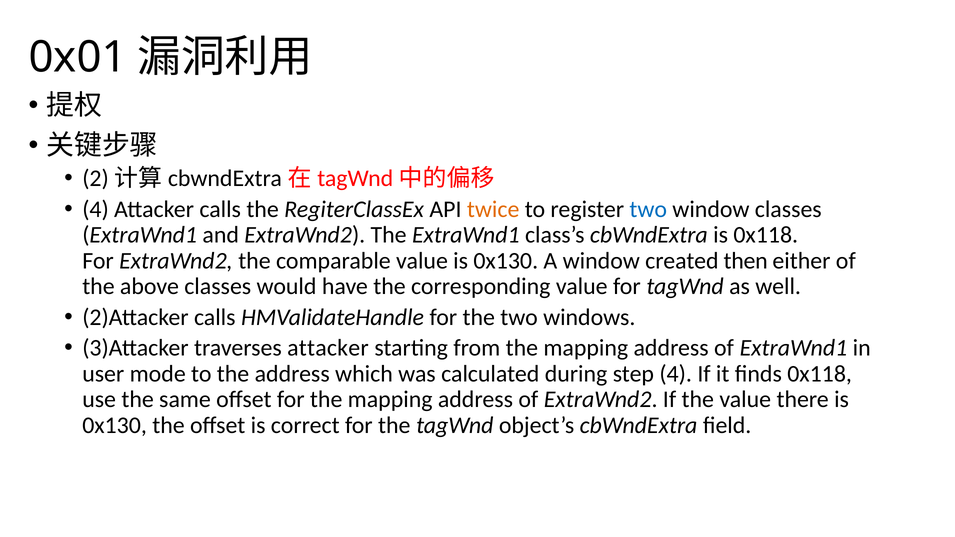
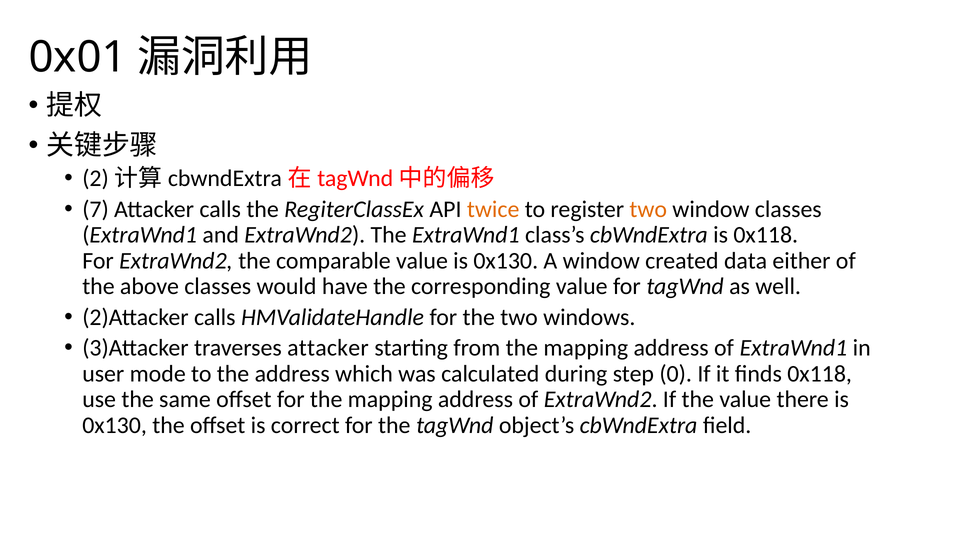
4 at (96, 209): 4 -> 7
two at (648, 209) colour: blue -> orange
then: then -> data
step 4: 4 -> 0
